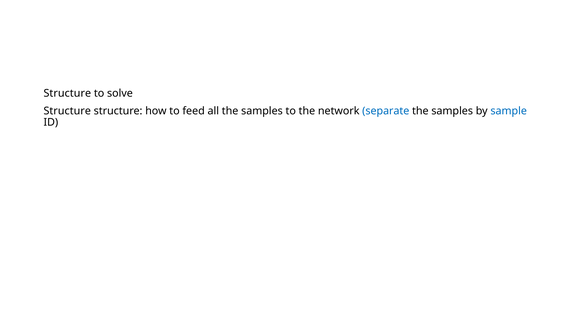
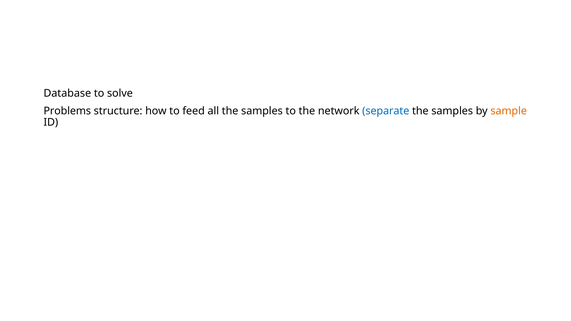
Structure at (67, 93): Structure -> Database
Structure at (67, 111): Structure -> Problems
sample colour: blue -> orange
